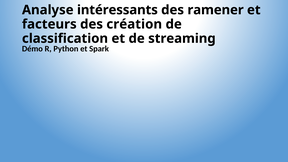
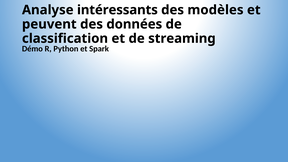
ramener: ramener -> modèles
facteurs: facteurs -> peuvent
création: création -> données
